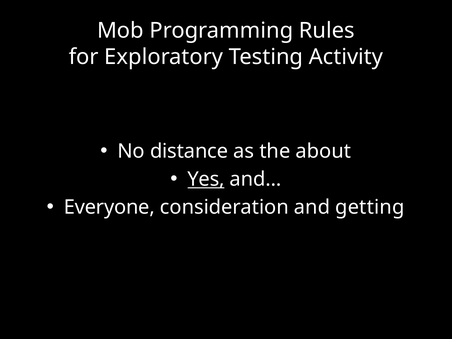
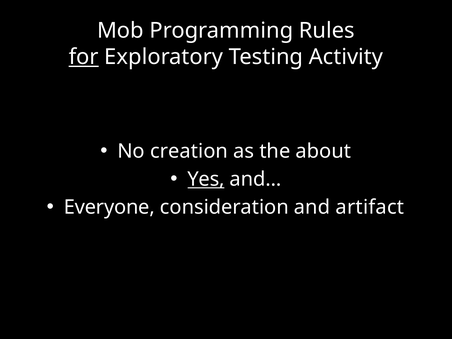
for underline: none -> present
distance: distance -> creation
getting: getting -> artifact
